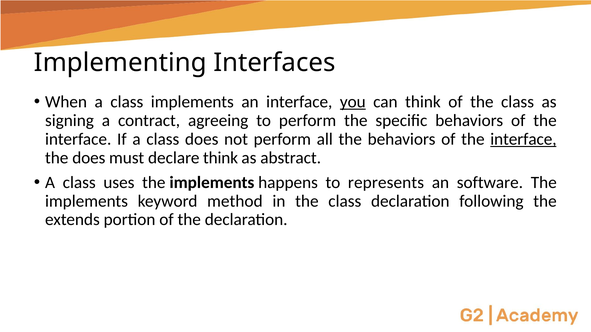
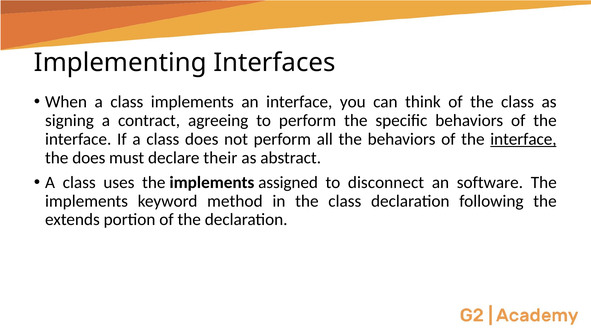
you underline: present -> none
declare think: think -> their
happens: happens -> assigned
represents: represents -> disconnect
